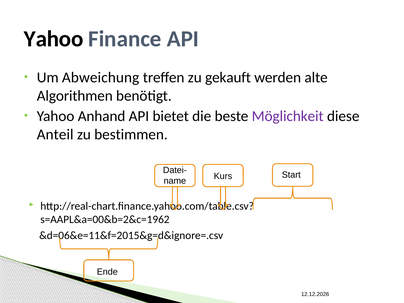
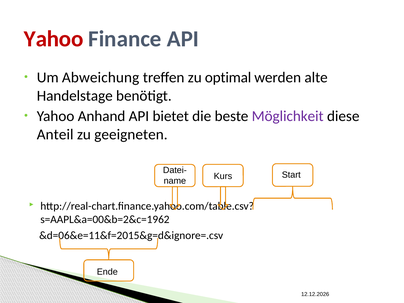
Yahoo at (54, 39) colour: black -> red
gekauft: gekauft -> optimal
Algorithmen: Algorithmen -> Handelstage
bestimmen: bestimmen -> geeigneten
